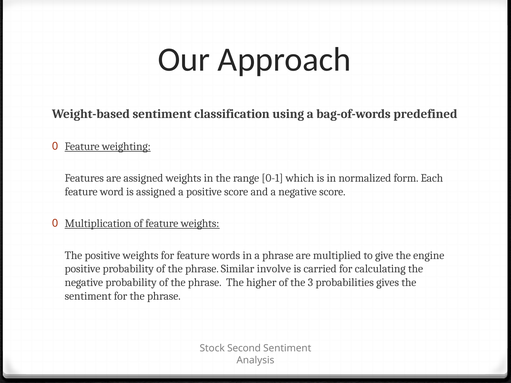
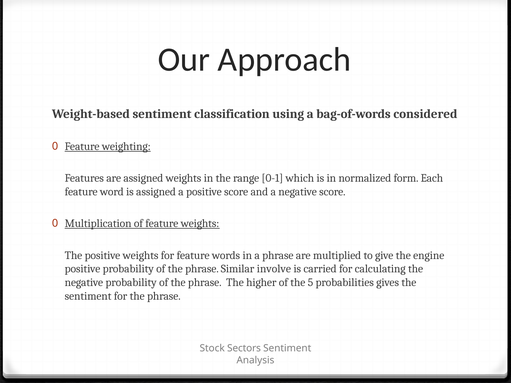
predefined: predefined -> considered
3: 3 -> 5
Second: Second -> Sectors
